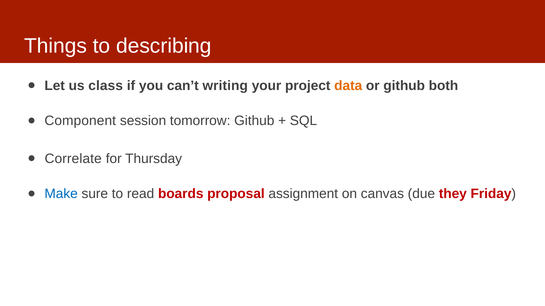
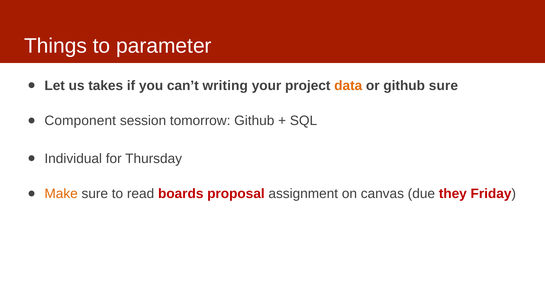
describing: describing -> parameter
class: class -> takes
github both: both -> sure
Correlate: Correlate -> Individual
Make colour: blue -> orange
